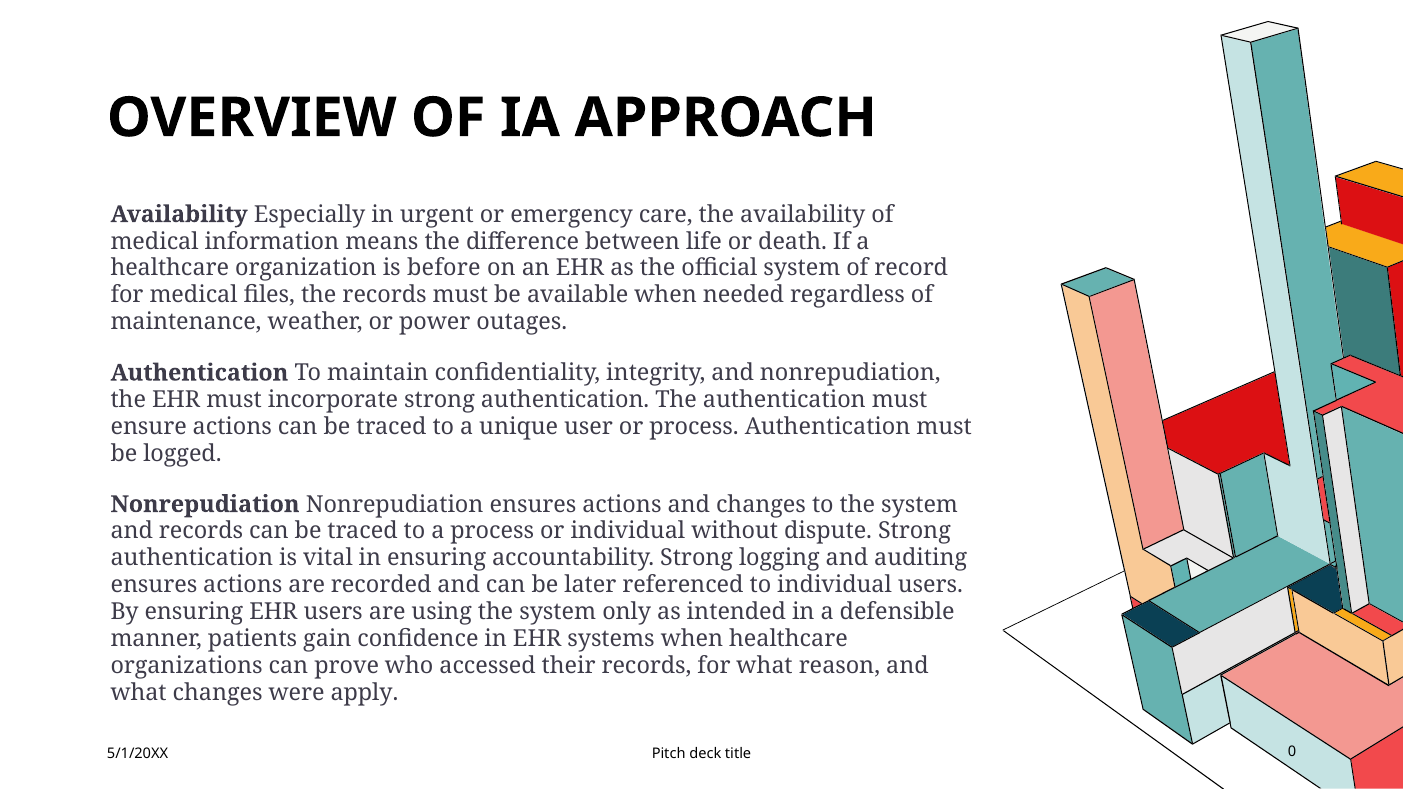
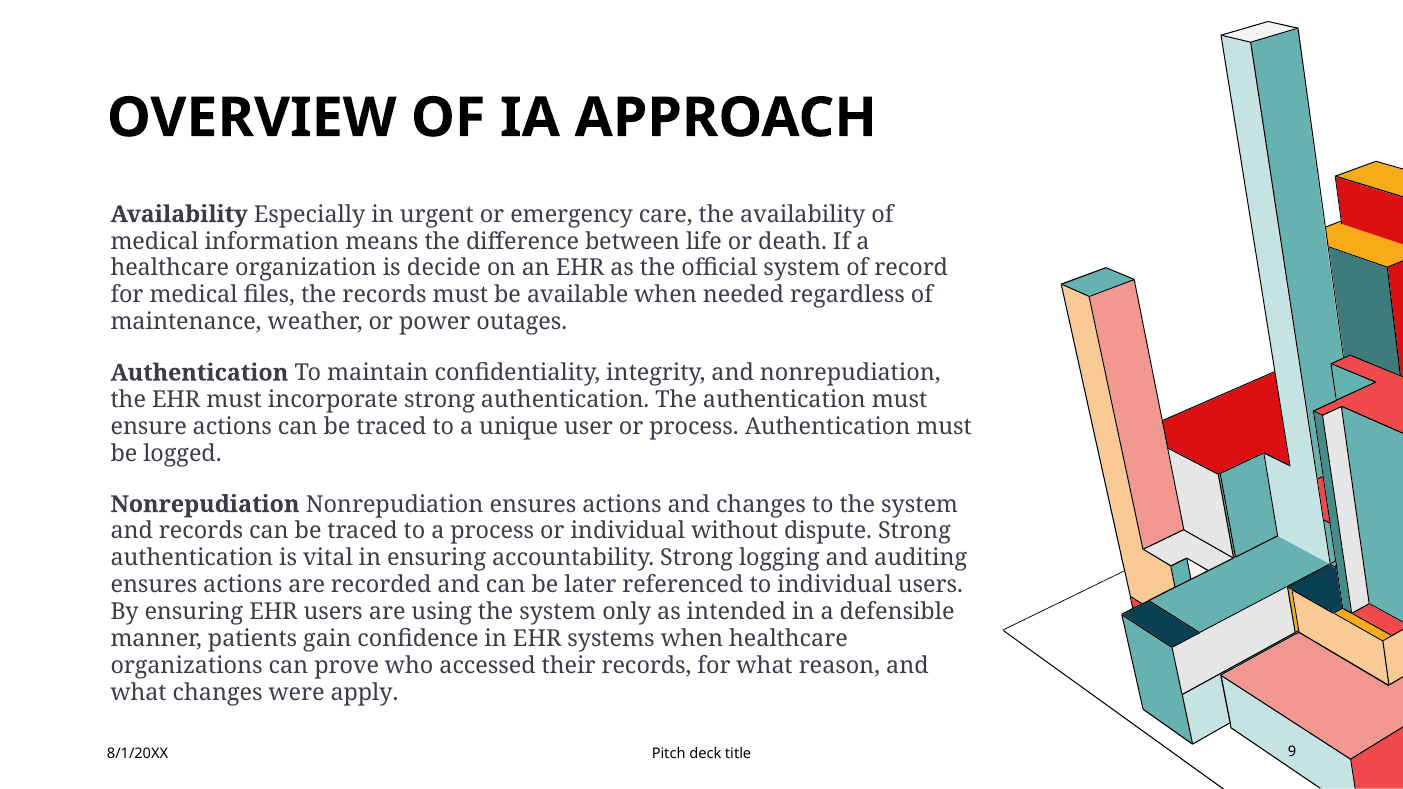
before: before -> decide
5/1/20XX: 5/1/20XX -> 8/1/20XX
0: 0 -> 9
